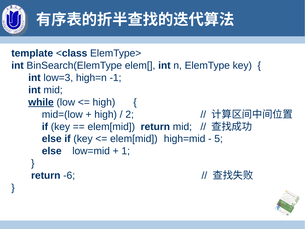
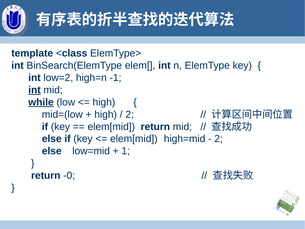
low=3: low=3 -> low=2
int at (34, 90) underline: none -> present
5 at (219, 139): 5 -> 2
-6: -6 -> -0
